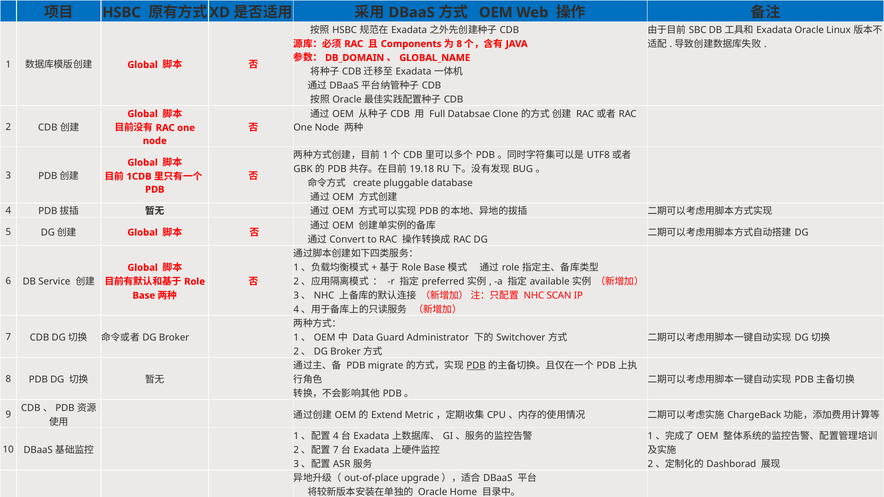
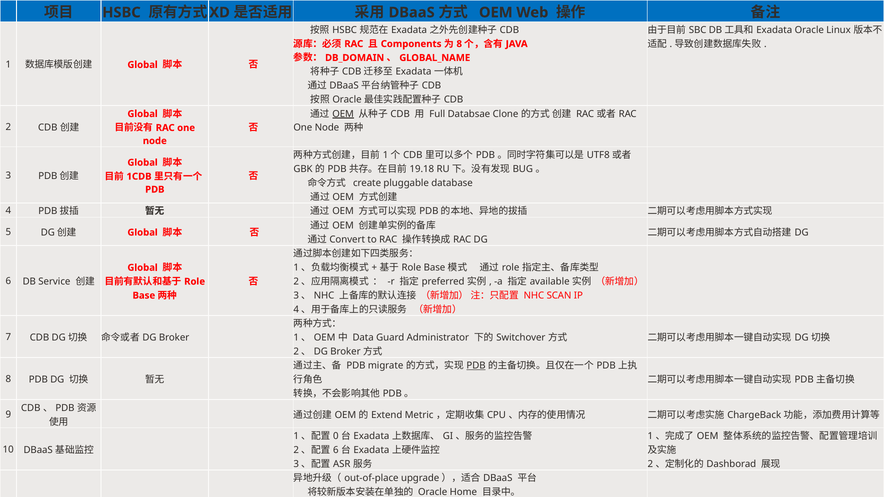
OEM at (343, 114) underline: none -> present
4 at (336, 436): 4 -> 0
7 at (336, 450): 7 -> 6
